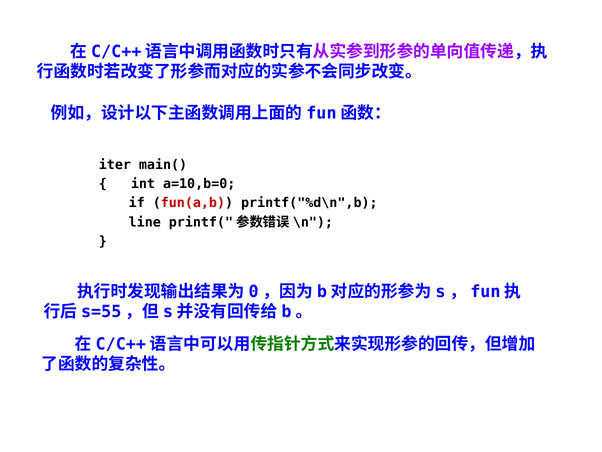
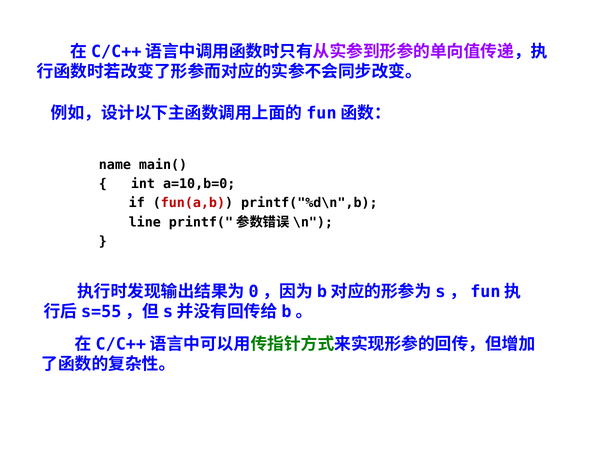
iter: iter -> name
